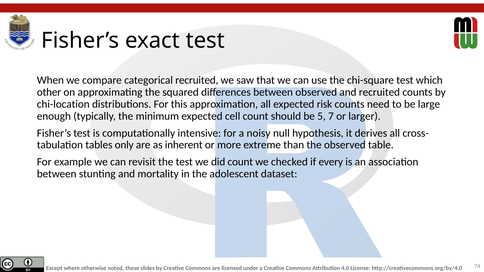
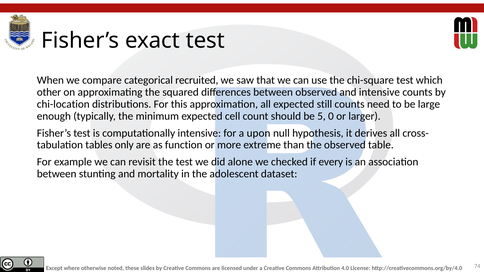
and recruited: recruited -> intensive
risk: risk -> still
7: 7 -> 0
noisy: noisy -> upon
inherent: inherent -> function
did count: count -> alone
